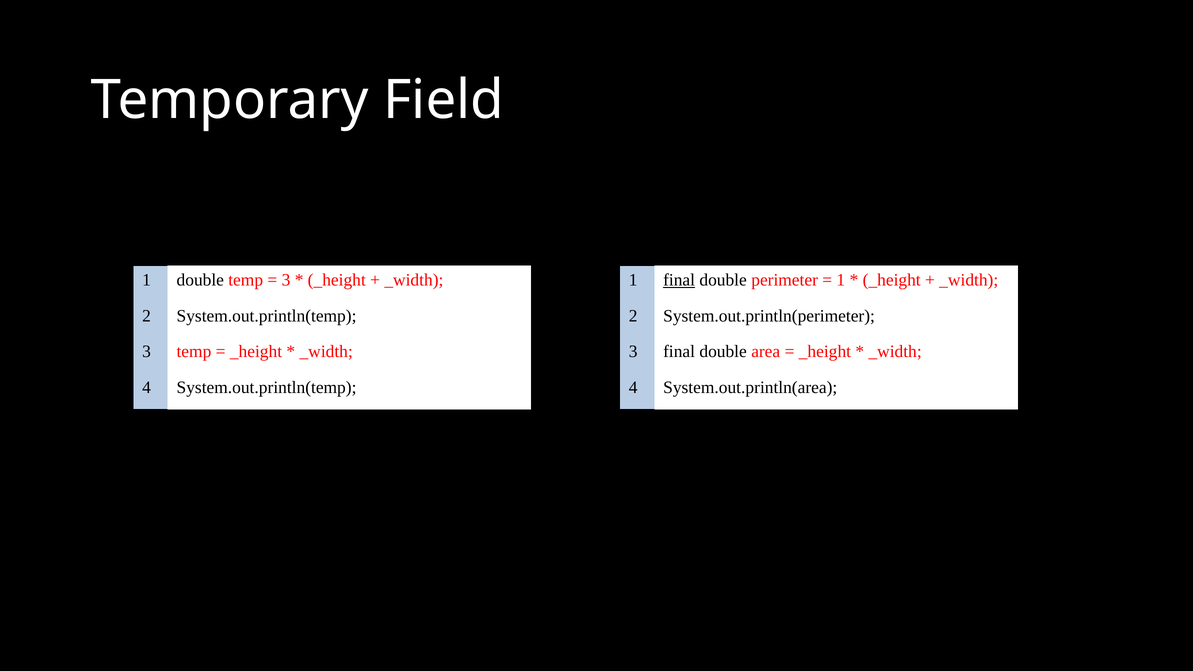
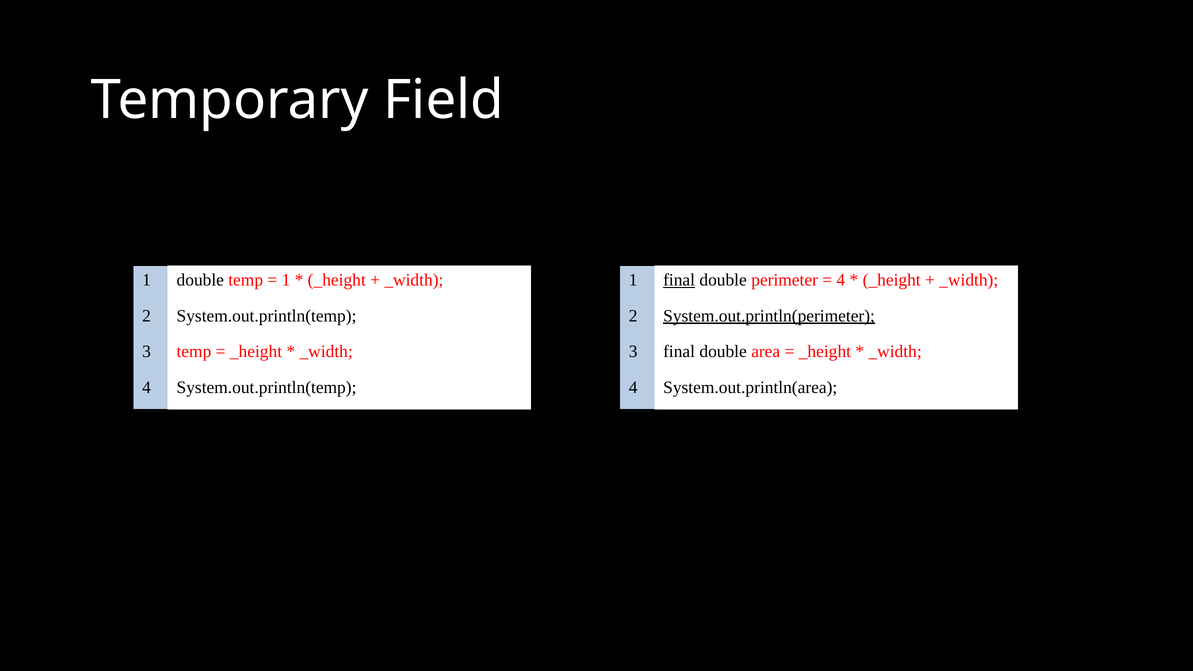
3 at (286, 280): 3 -> 1
1 at (841, 280): 1 -> 4
System.out.println(perimeter underline: none -> present
